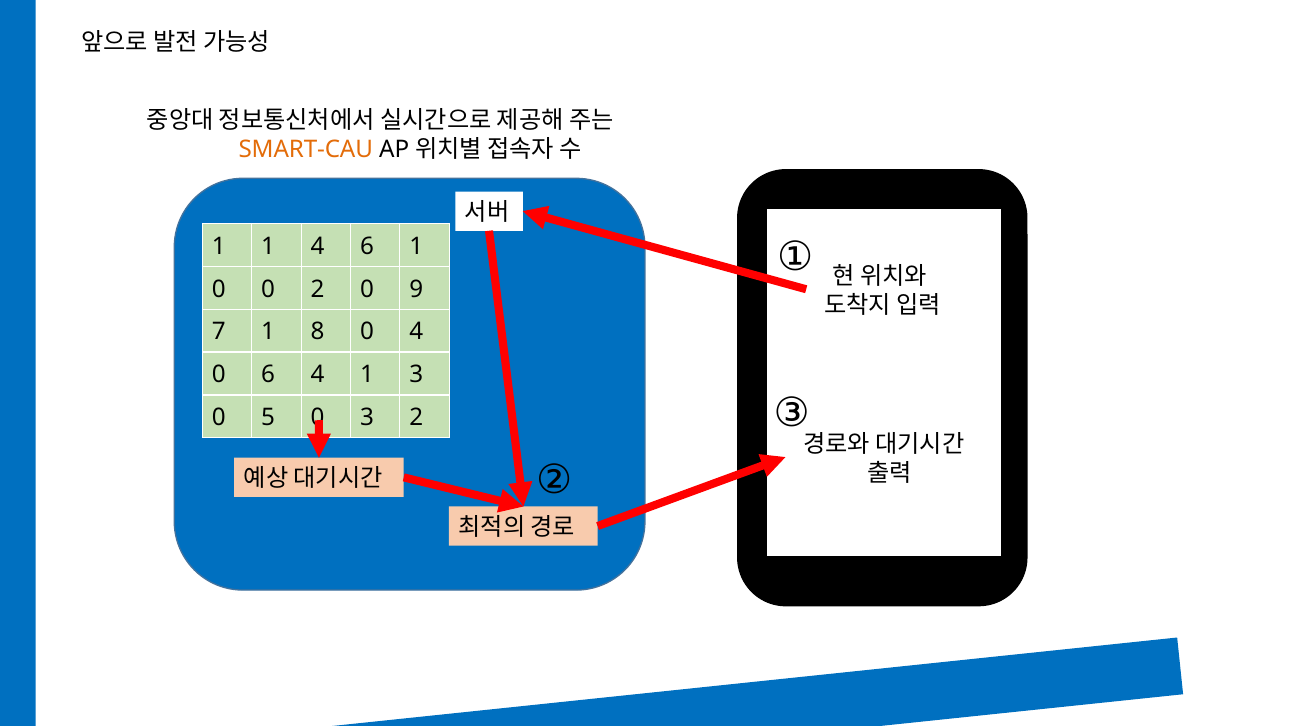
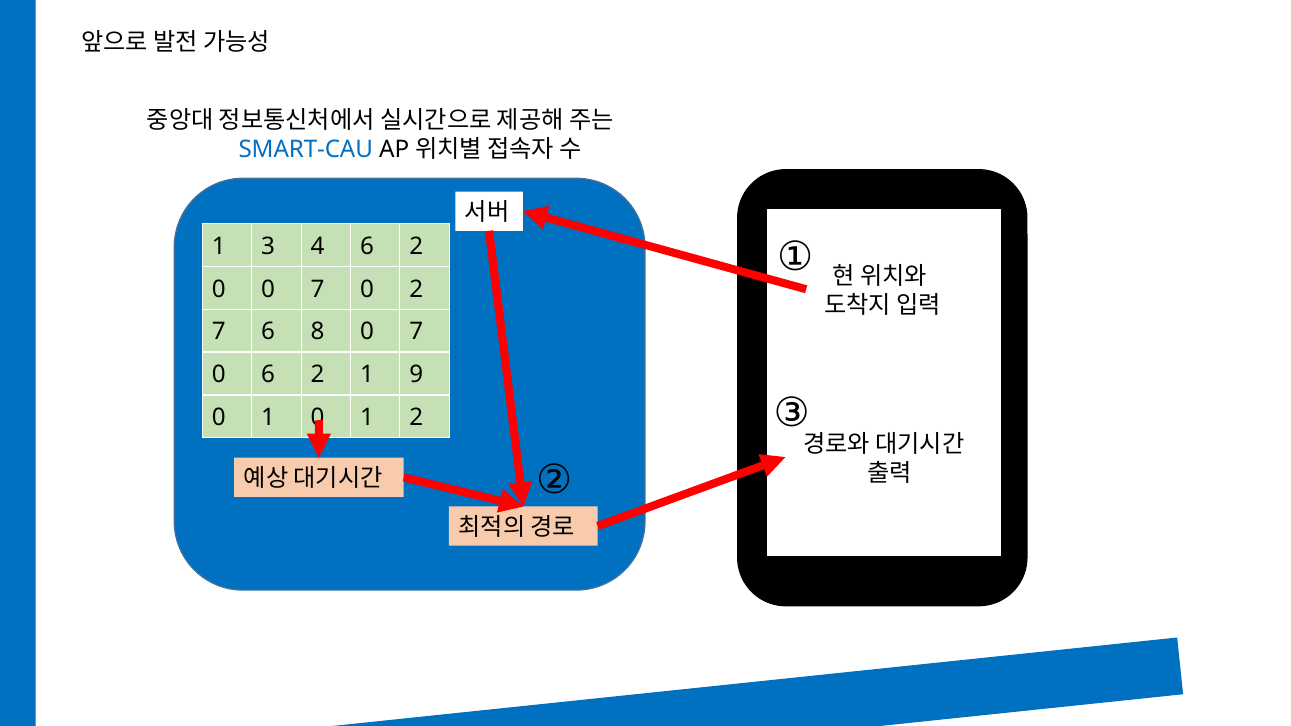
SMART-CAU colour: orange -> blue
1 1: 1 -> 3
4 6 1: 1 -> 2
0 0 2: 2 -> 7
0 9: 9 -> 2
7 1: 1 -> 6
8 0 4: 4 -> 7
0 6 4: 4 -> 2
1 3: 3 -> 9
5 at (268, 418): 5 -> 1
3 at (367, 418): 3 -> 1
